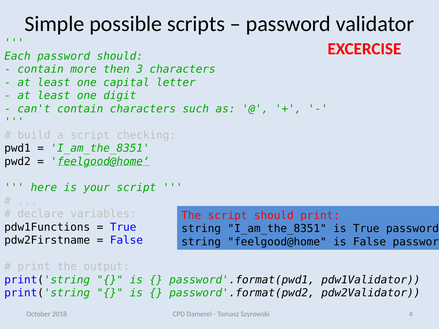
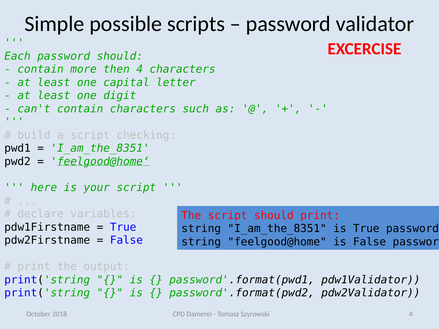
then 3: 3 -> 4
pdw1Functions: pdw1Functions -> pdw1Firstname
